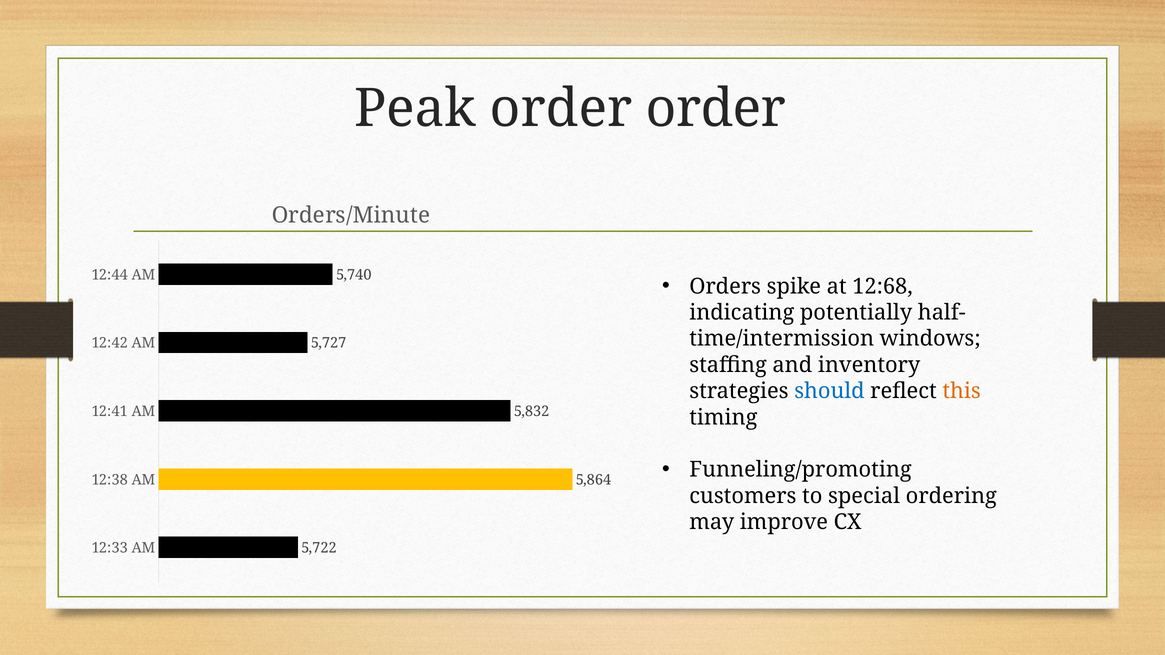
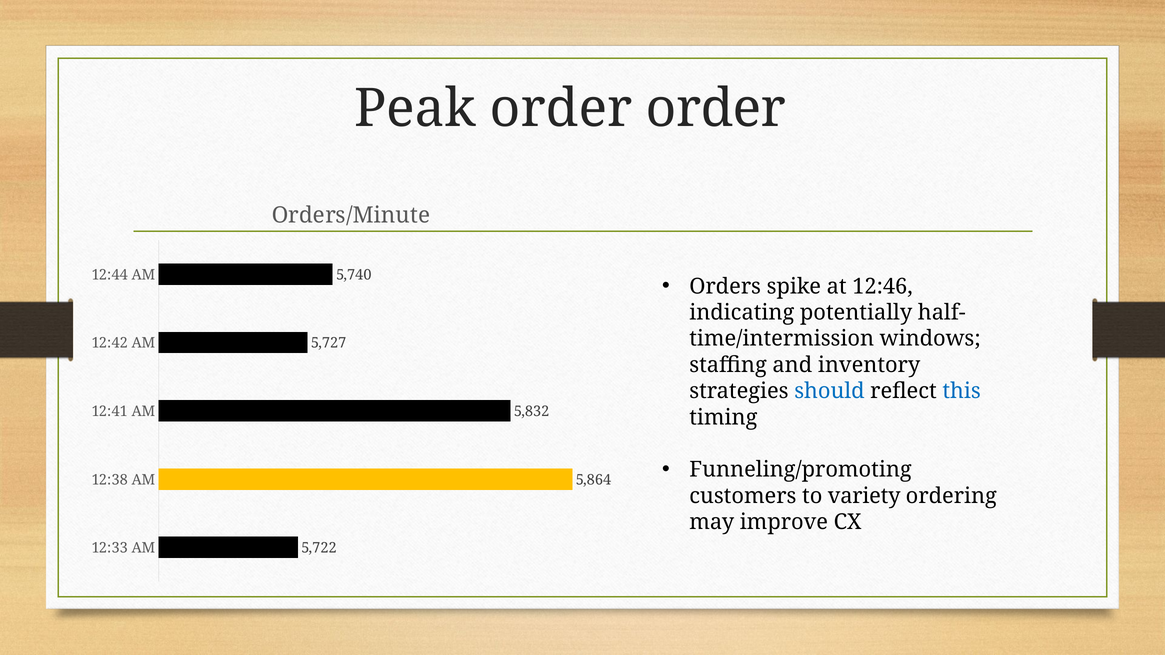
12:68: 12:68 -> 12:46
this colour: orange -> blue
special: special -> variety
